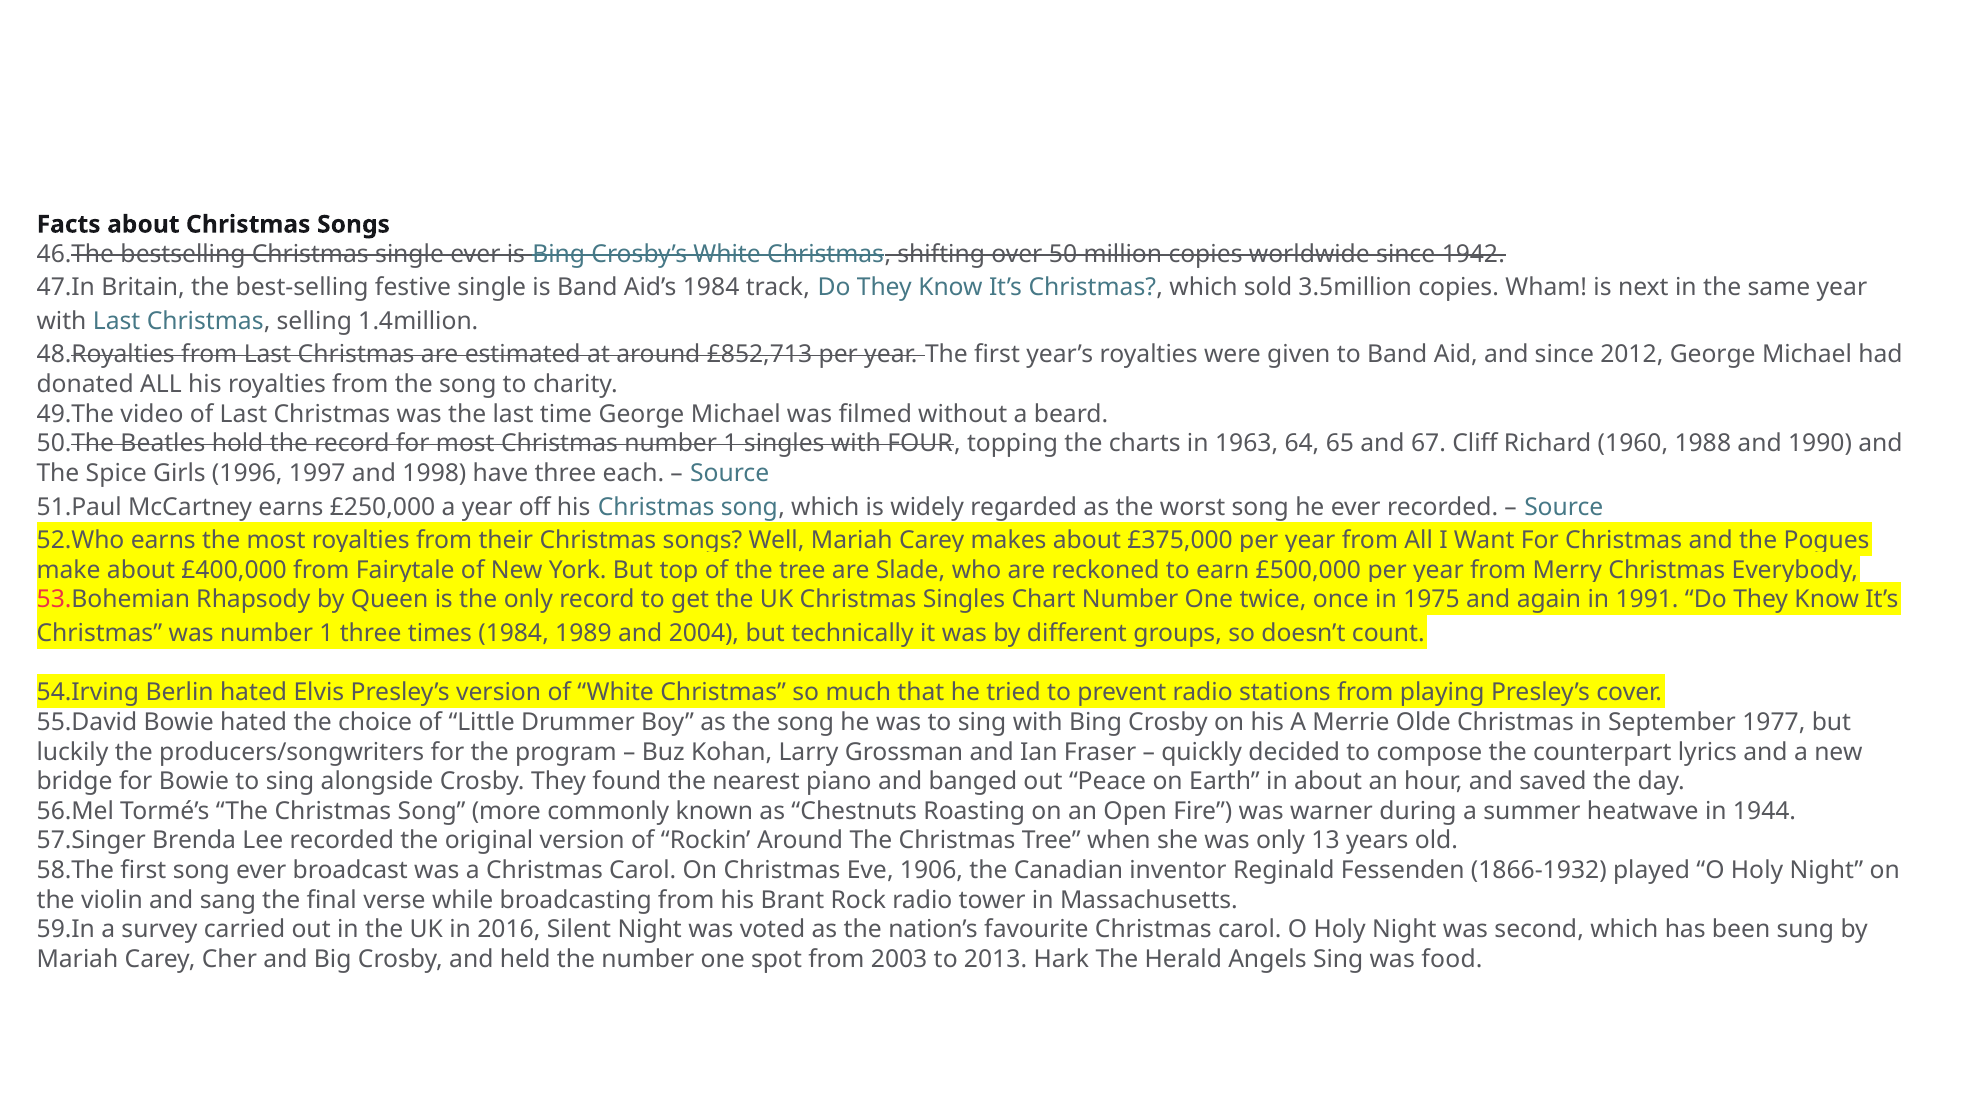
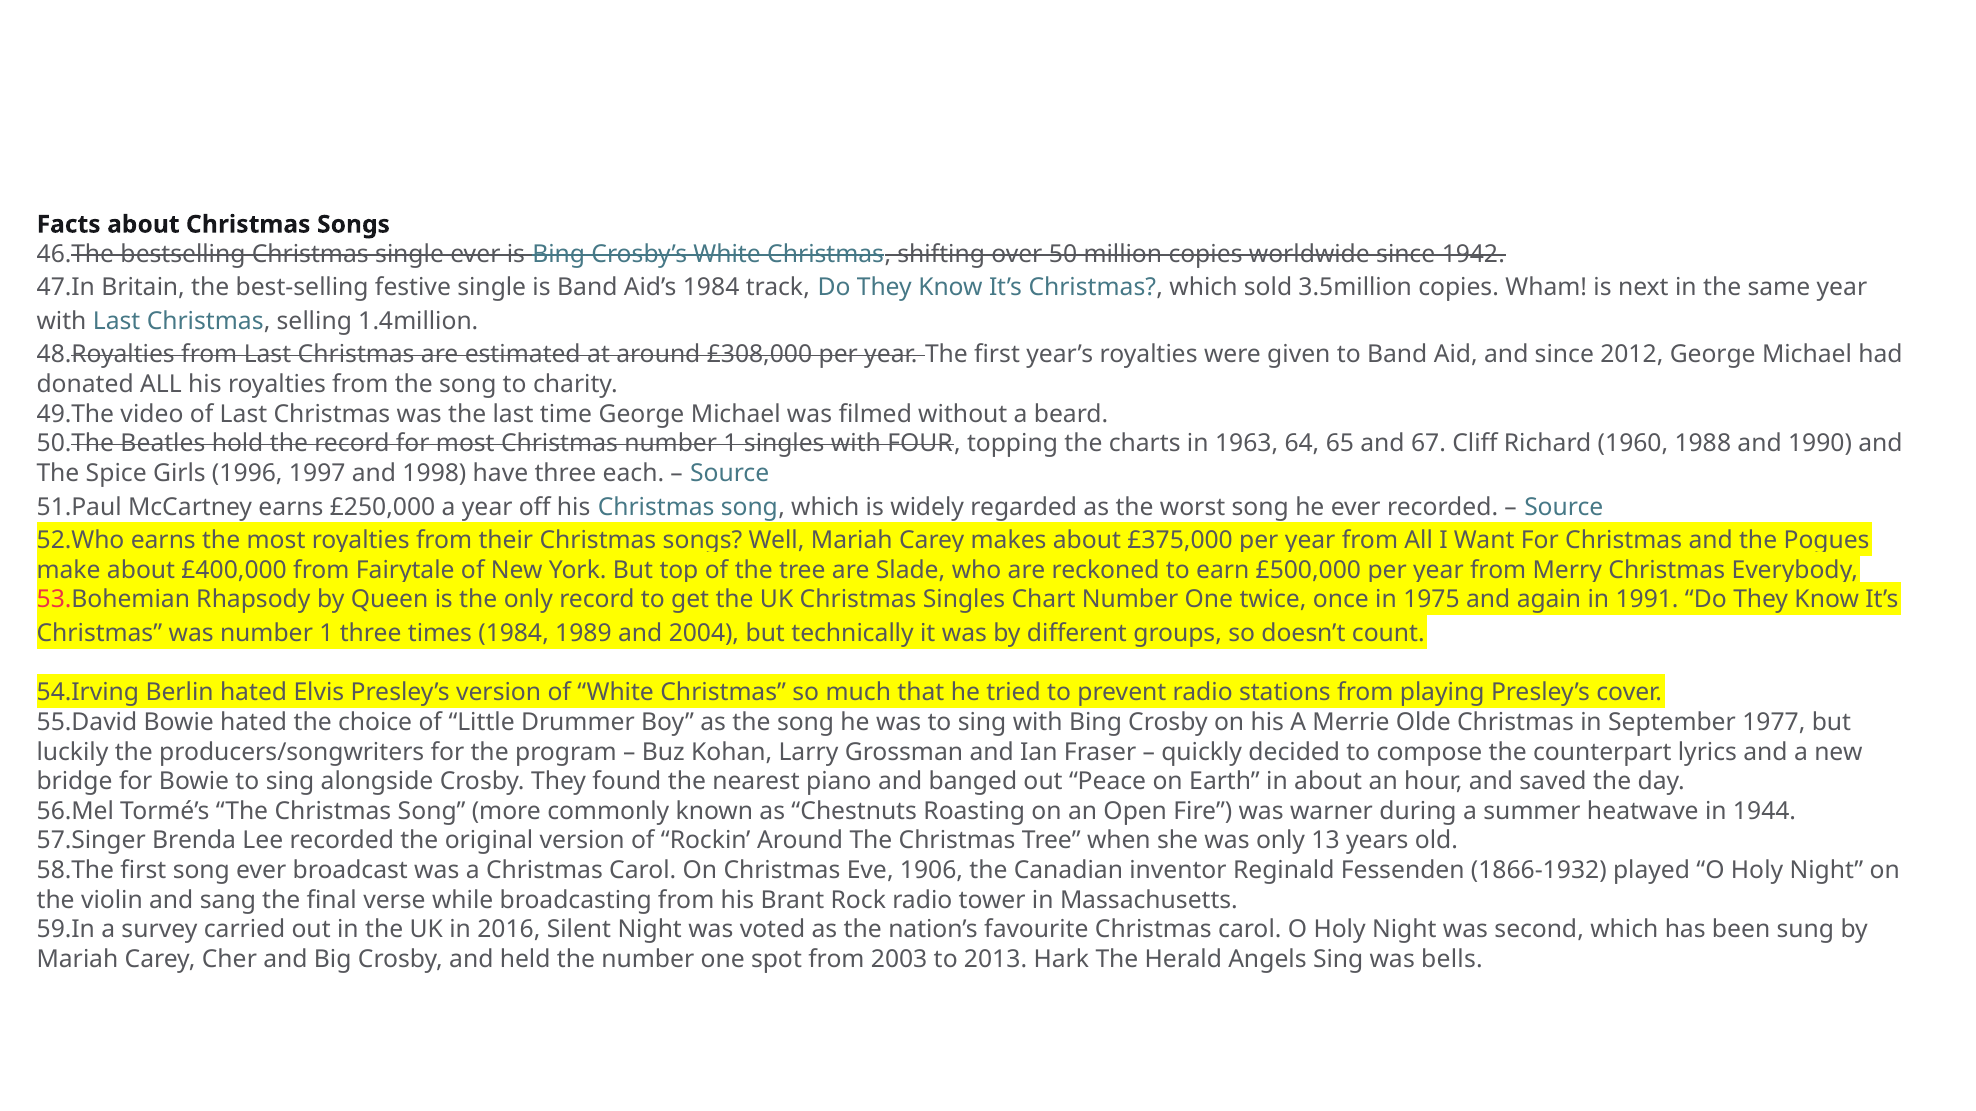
£852,713: £852,713 -> £308,000
food: food -> bells
